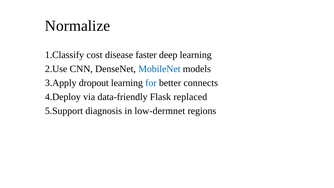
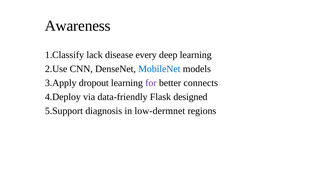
Normalize: Normalize -> Awareness
cost: cost -> lack
faster: faster -> every
for colour: blue -> purple
replaced: replaced -> designed
